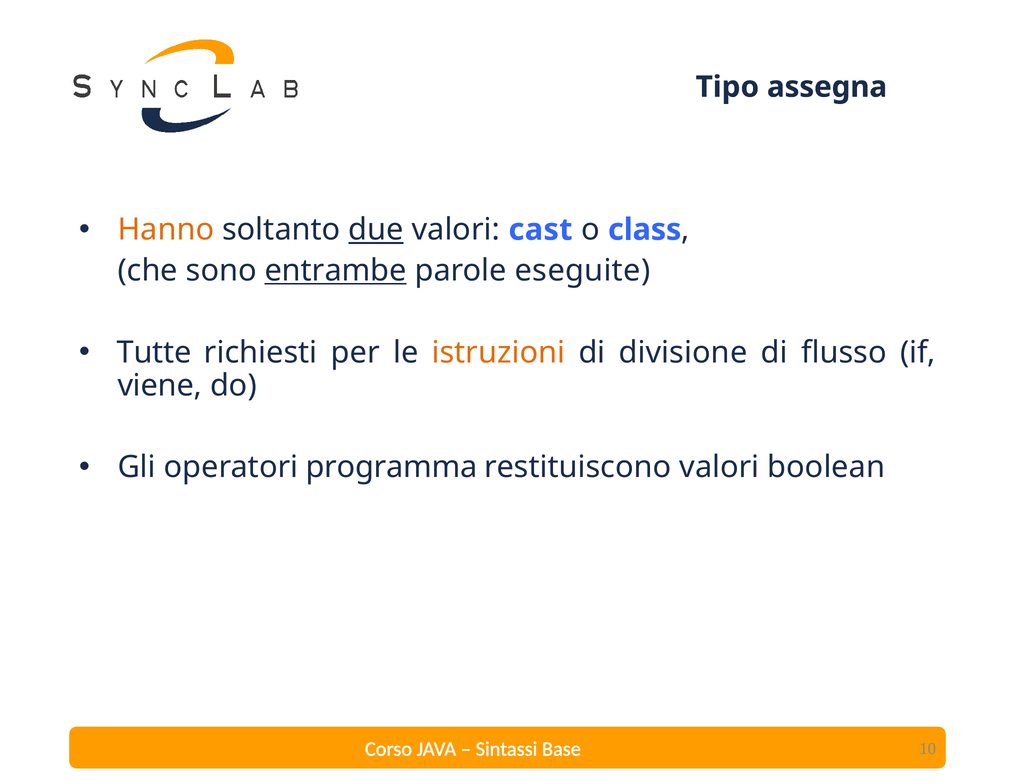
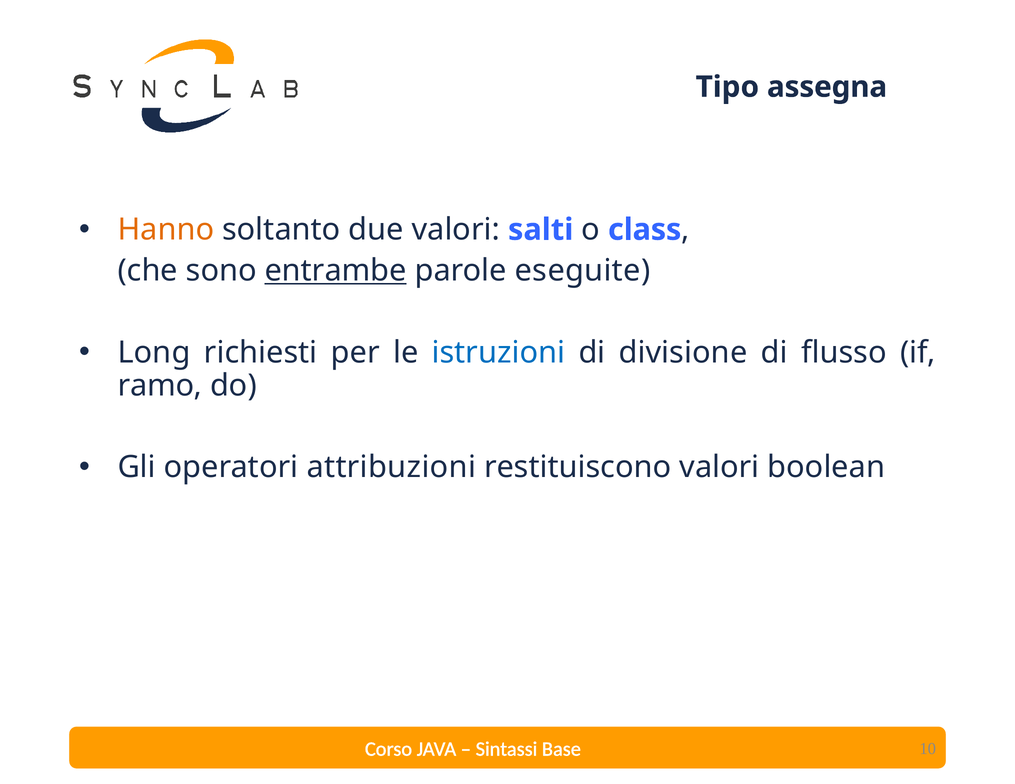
due underline: present -> none
cast: cast -> salti
Tutte: Tutte -> Long
istruzioni colour: orange -> blue
viene: viene -> ramo
programma: programma -> attribuzioni
